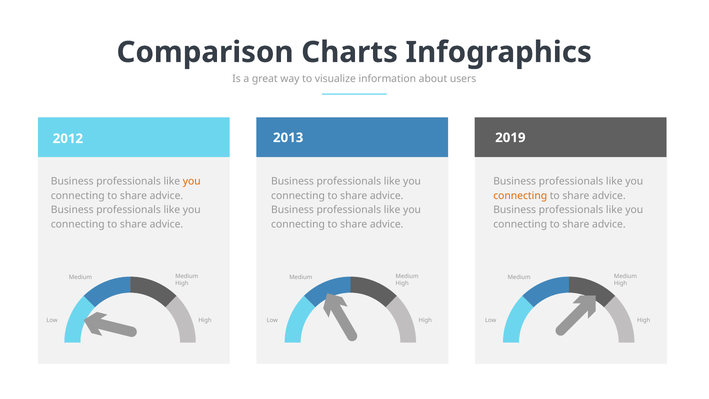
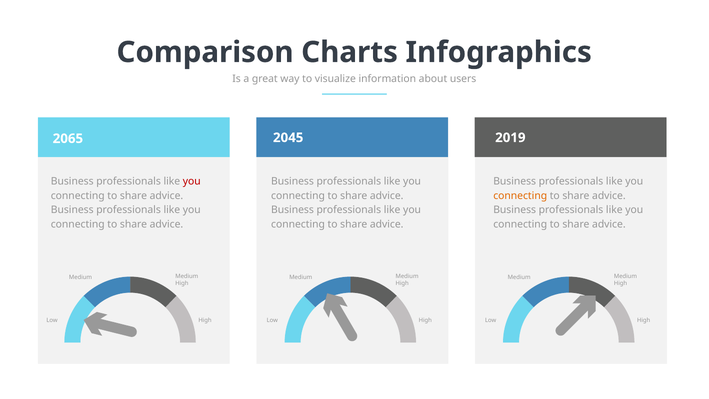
2013: 2013 -> 2045
2012: 2012 -> 2065
you at (192, 181) colour: orange -> red
